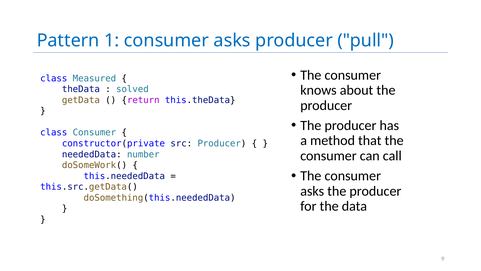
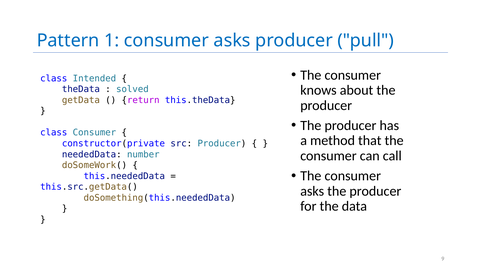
Measured: Measured -> Intended
